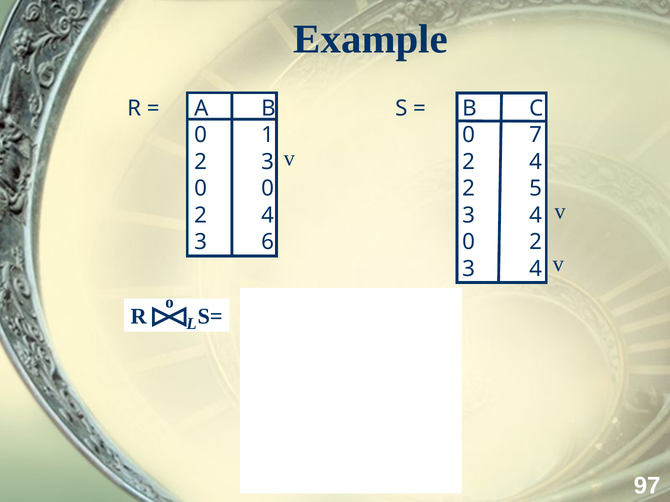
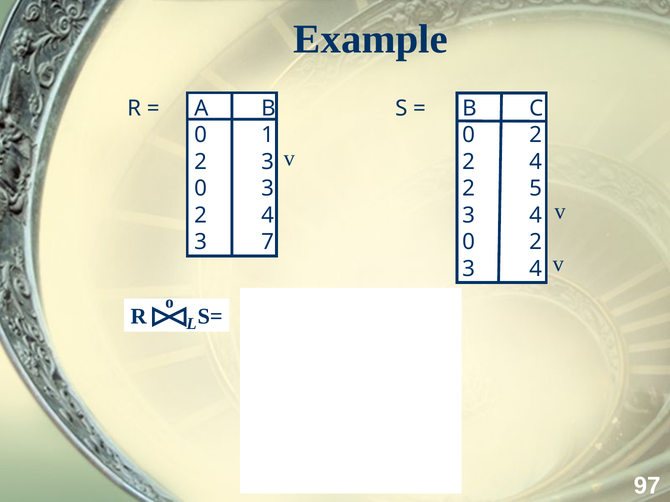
1 0 7: 7 -> 2
0 0: 0 -> 3
6: 6 -> 7
